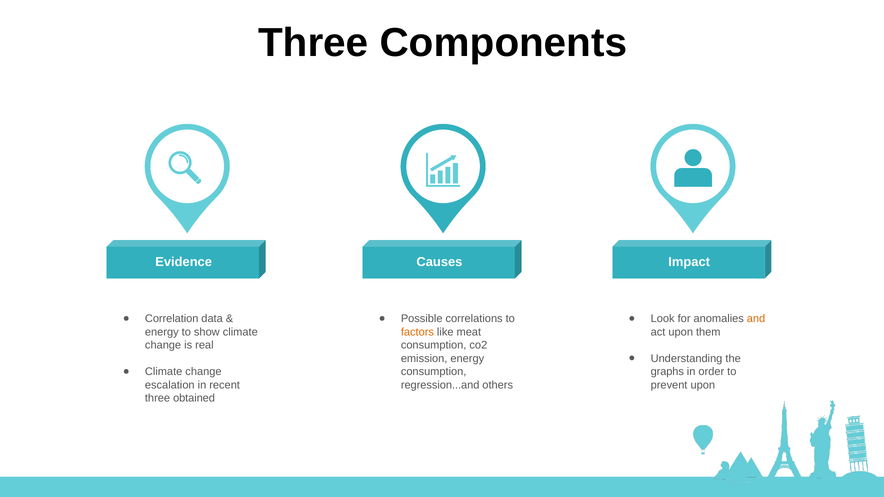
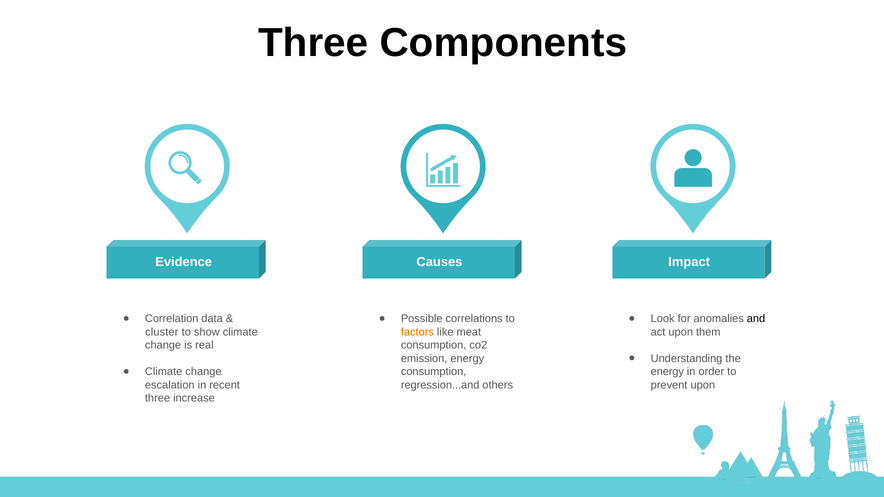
and colour: orange -> black
energy at (162, 332): energy -> cluster
graphs at (667, 372): graphs -> energy
obtained: obtained -> increase
